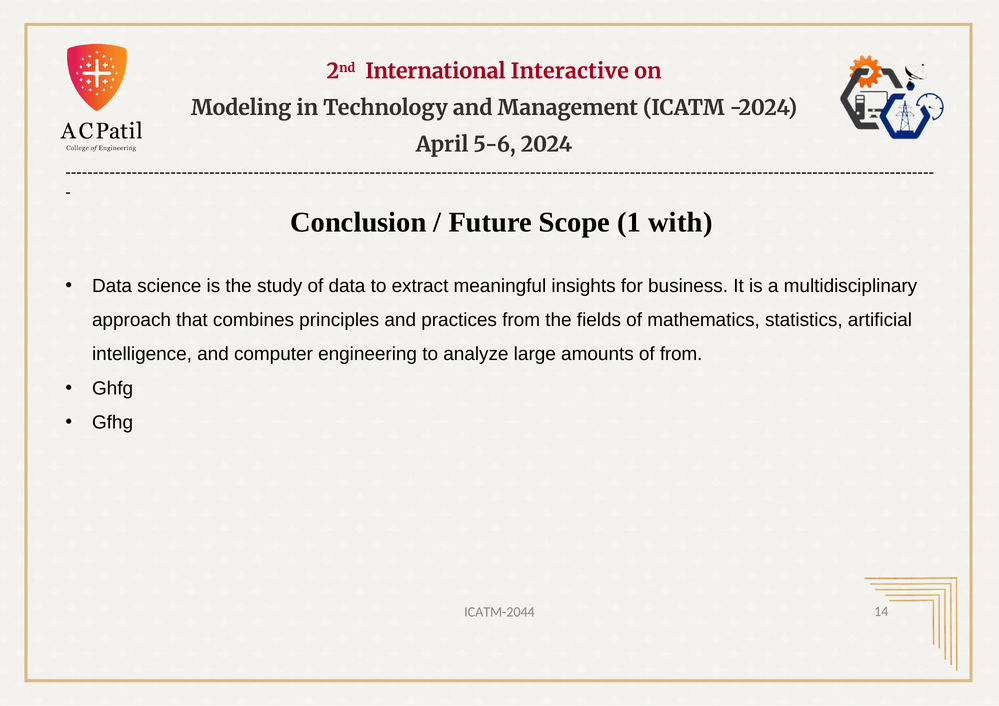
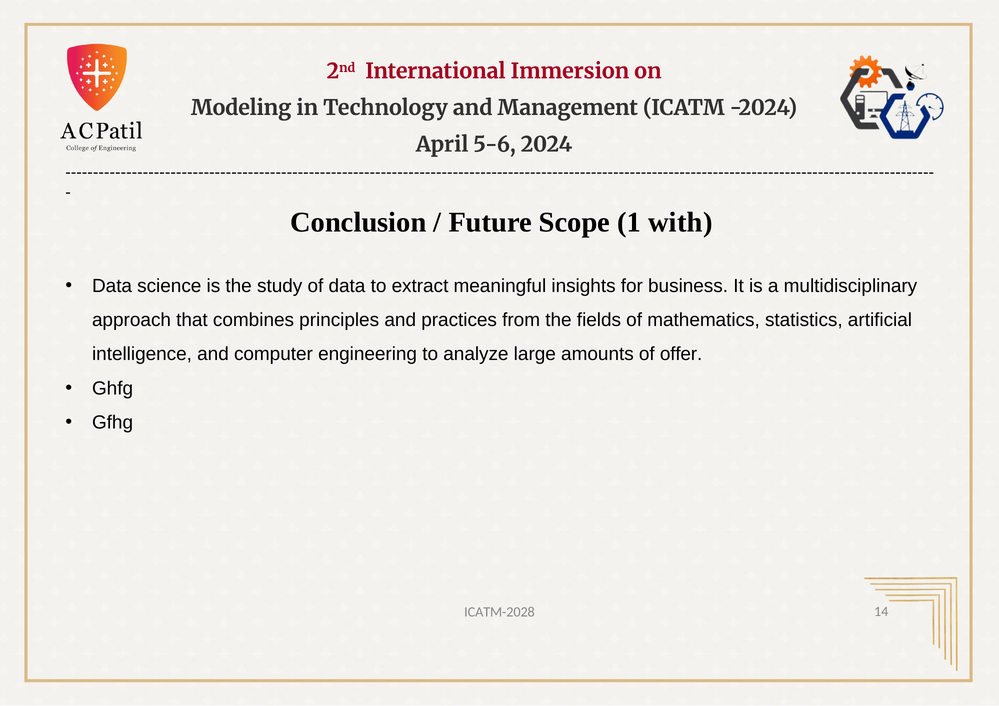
Interactive: Interactive -> Immersion
of from: from -> offer
ICATM-2044: ICATM-2044 -> ICATM-2028
